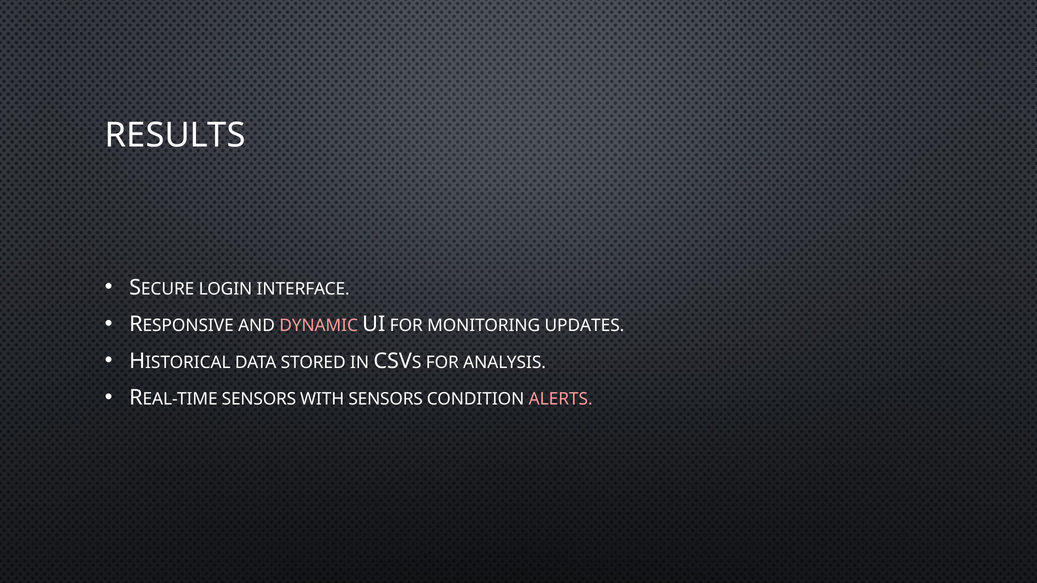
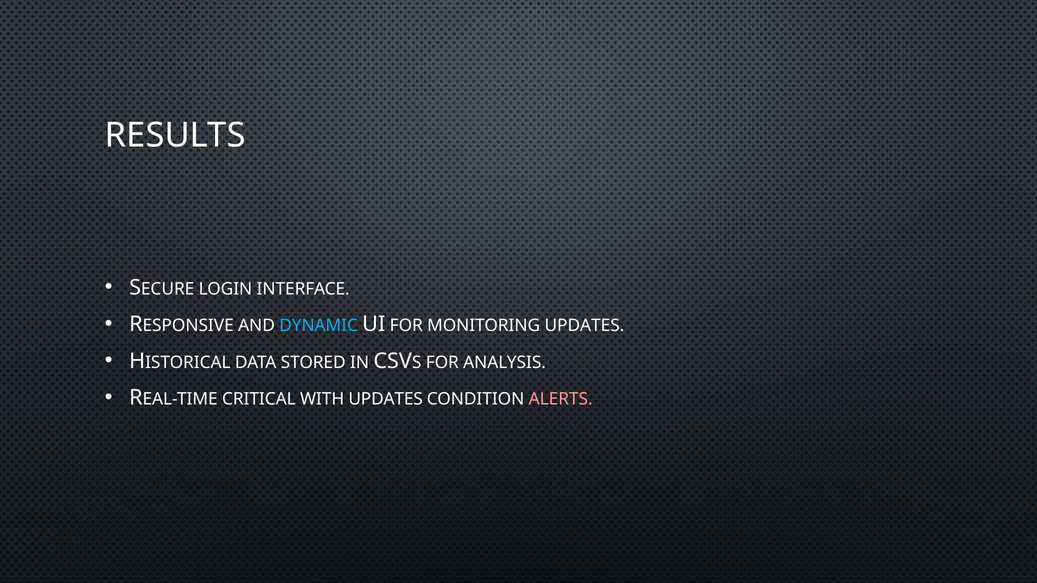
DYNAMIC colour: pink -> light blue
SENSORS at (259, 399): SENSORS -> CRITICAL
WITH SENSORS: SENSORS -> UPDATES
